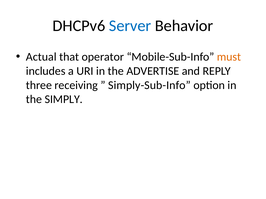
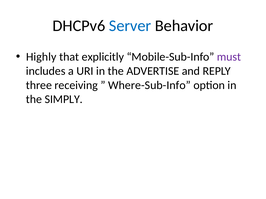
Actual: Actual -> Highly
operator: operator -> explicitly
must colour: orange -> purple
Simply-Sub-Info: Simply-Sub-Info -> Where-Sub-Info
